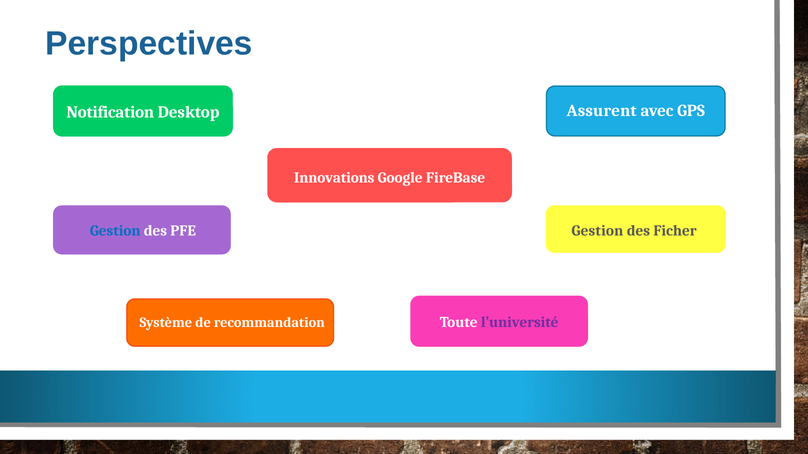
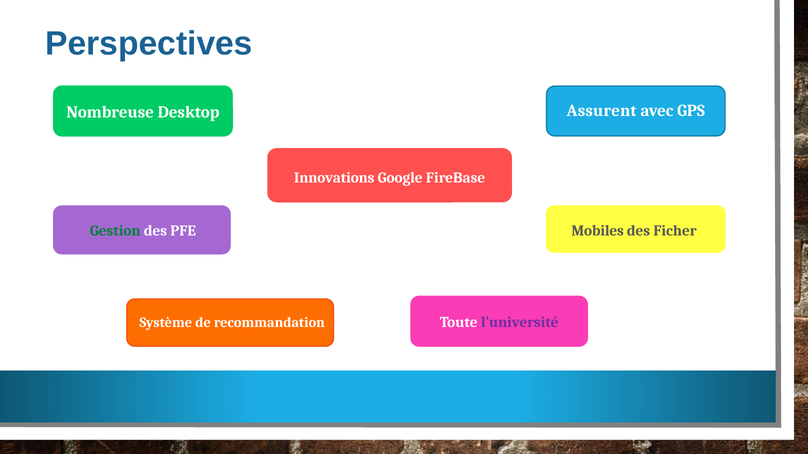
Notification: Notification -> Nombreuse
Gestion at (115, 231) colour: blue -> green
PFE Gestion: Gestion -> Mobiles
